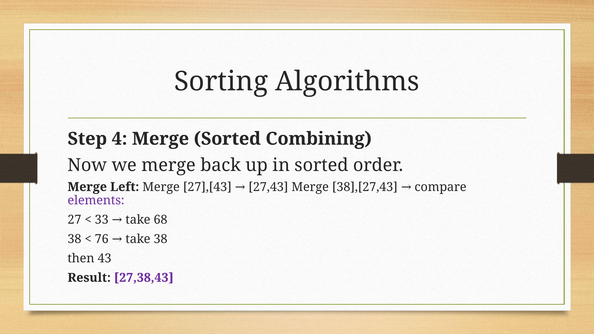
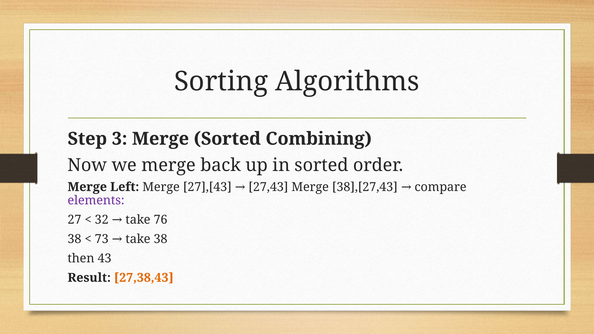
4: 4 -> 3
33: 33 -> 32
68: 68 -> 76
76: 76 -> 73
27,38,43 colour: purple -> orange
